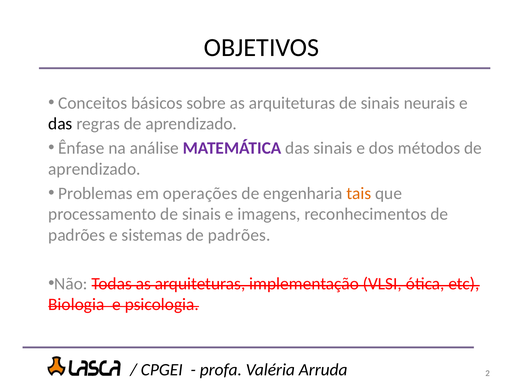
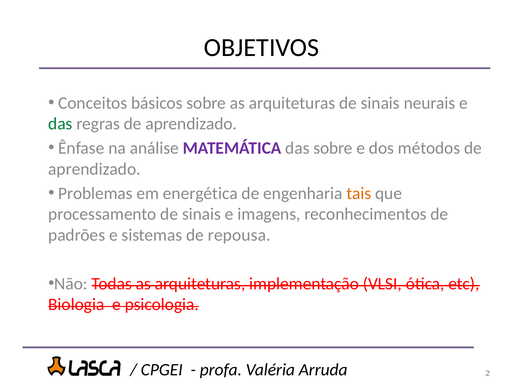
das at (60, 124) colour: black -> green
das sinais: sinais -> sobre
operações: operações -> energética
sistemas de padrões: padrões -> repousa
